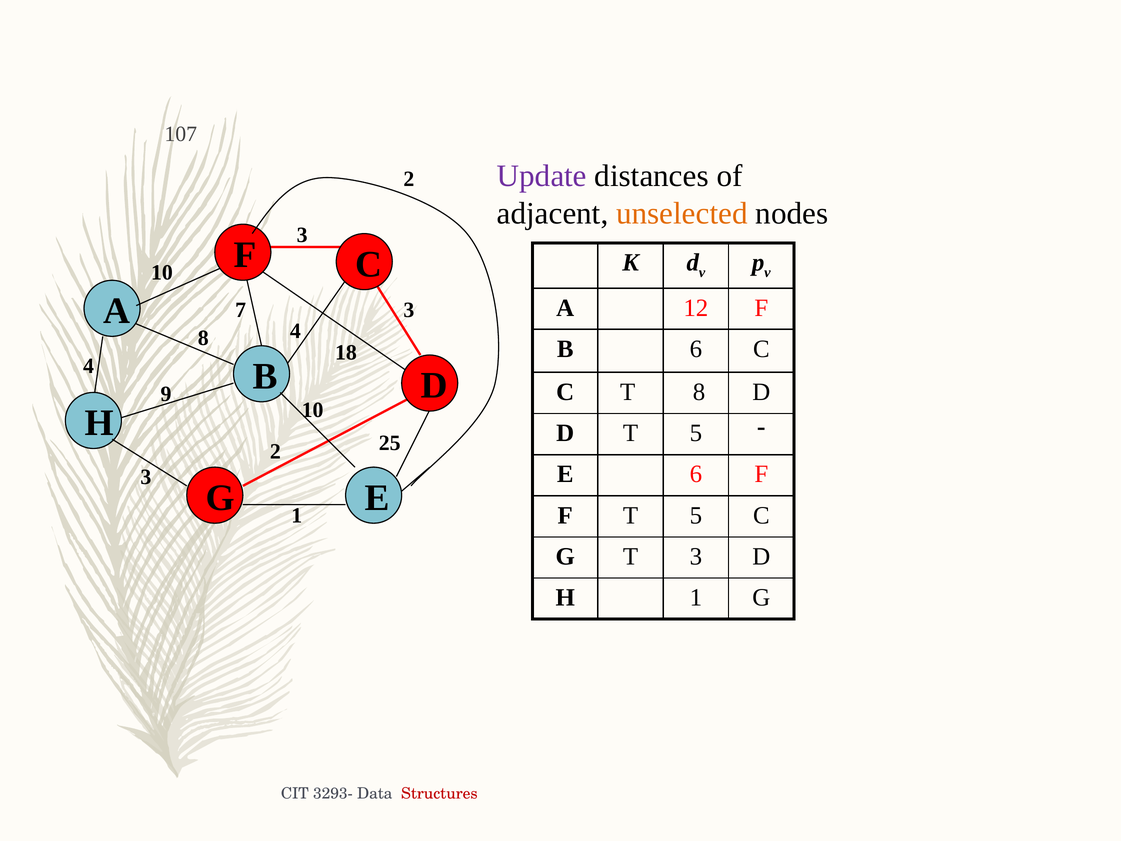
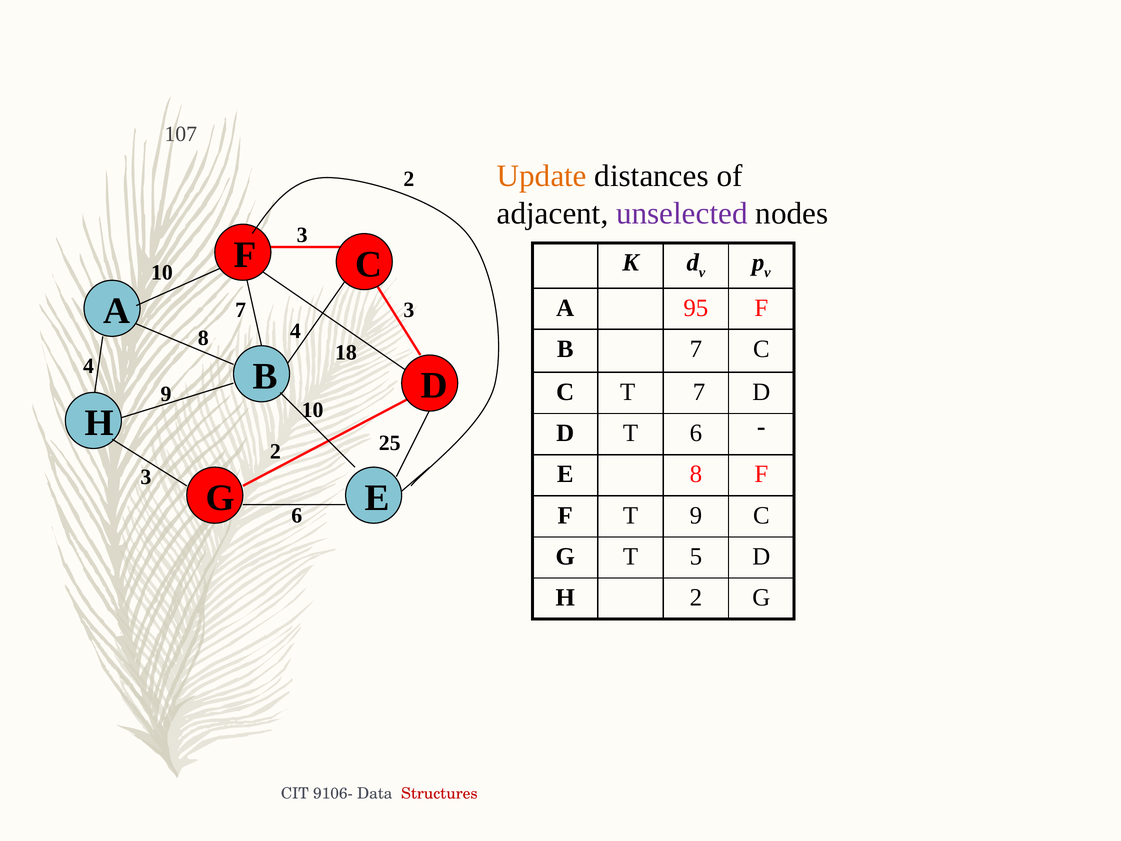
Update colour: purple -> orange
unselected colour: orange -> purple
12: 12 -> 95
B 6: 6 -> 7
T 8: 8 -> 7
D T 5: 5 -> 6
E 6: 6 -> 8
G 1: 1 -> 6
F T 5: 5 -> 9
T 3: 3 -> 5
H 1: 1 -> 2
3293-: 3293- -> 9106-
